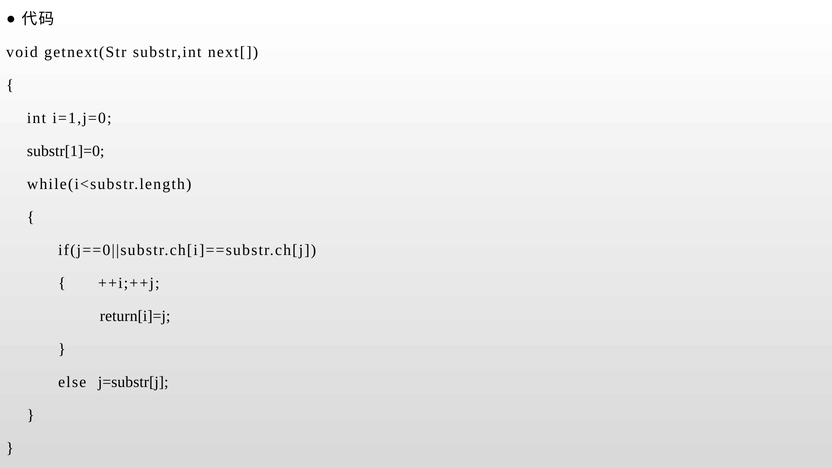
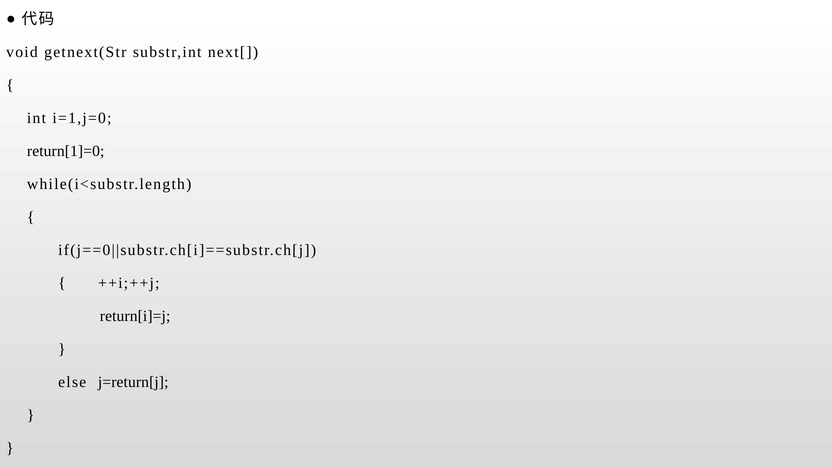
substr[1]=0: substr[1]=0 -> return[1]=0
j=substr[j: j=substr[j -> j=return[j
